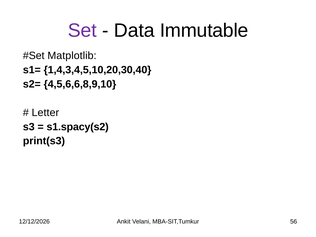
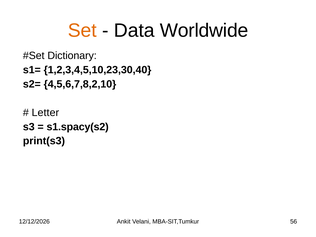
Set colour: purple -> orange
Immutable: Immutable -> Worldwide
Matplotlib: Matplotlib -> Dictionary
1,4,3,4,5,10,20,30,40: 1,4,3,4,5,10,20,30,40 -> 1,2,3,4,5,10,23,30,40
4,5,6,6,8,9,10: 4,5,6,6,8,9,10 -> 4,5,6,7,8,2,10
